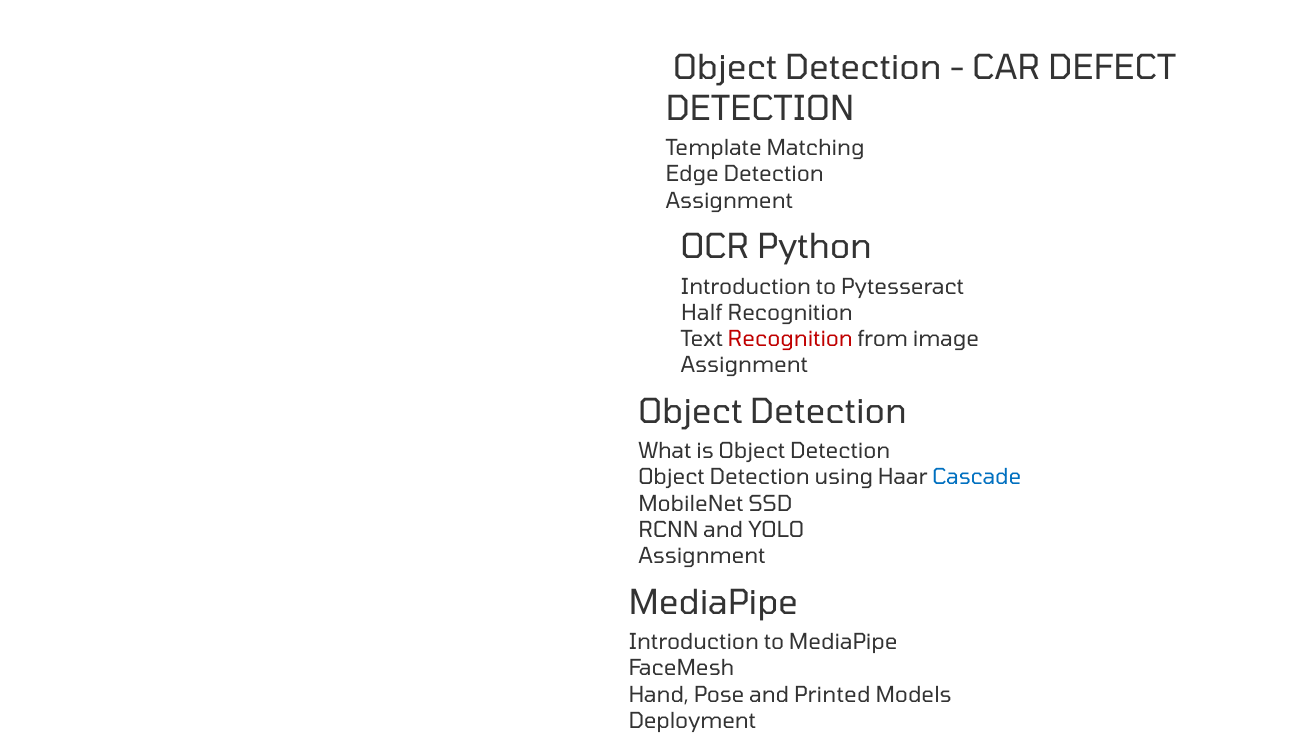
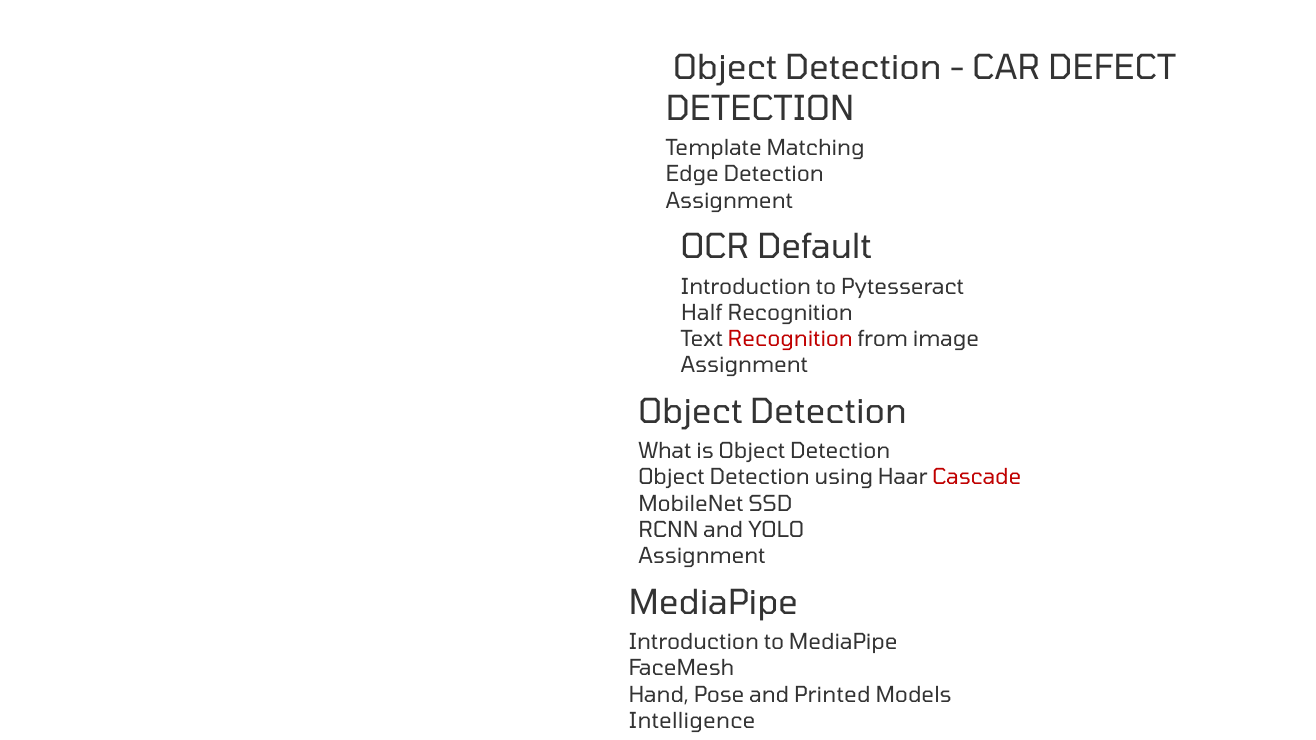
Python: Python -> Default
Cascade colour: blue -> red
Deployment: Deployment -> Intelligence
